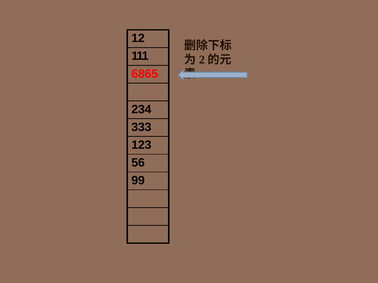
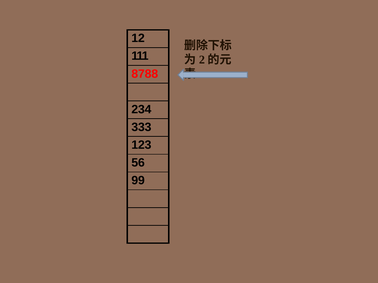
6865: 6865 -> 8788
